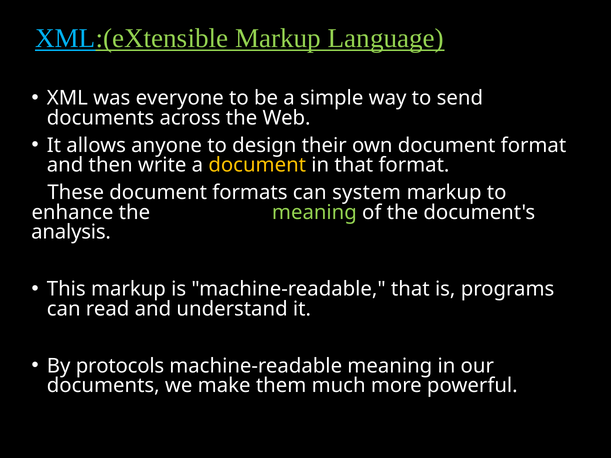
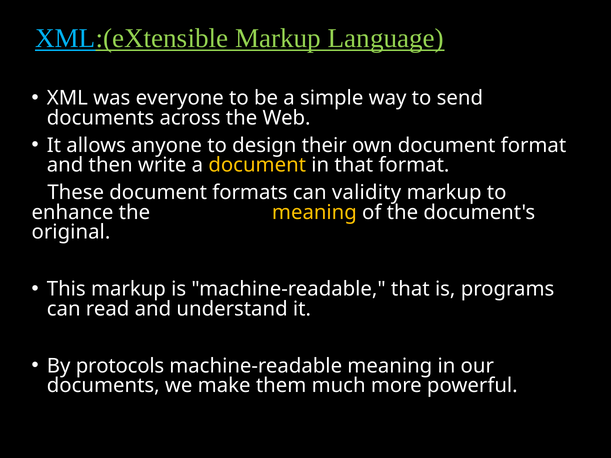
system: system -> validity
meaning at (314, 212) colour: light green -> yellow
analysis: analysis -> original
